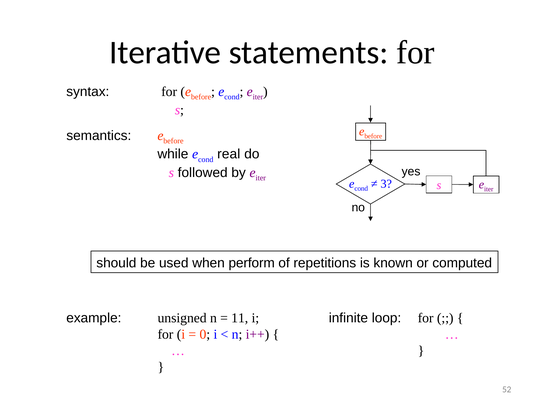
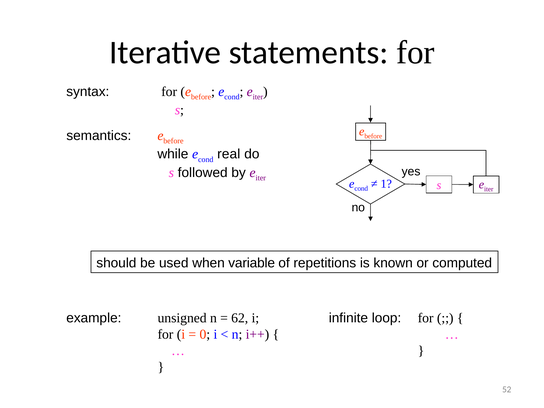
3: 3 -> 1
perform: perform -> variable
11: 11 -> 62
